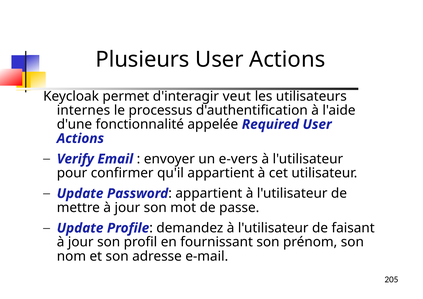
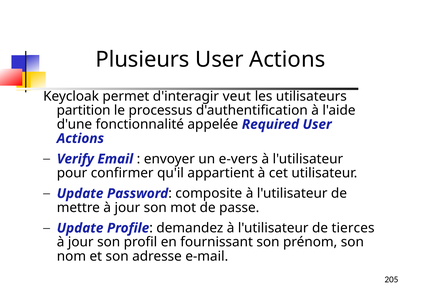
internes: internes -> partition
appartient at (209, 194): appartient -> composite
faisant: faisant -> tierces
